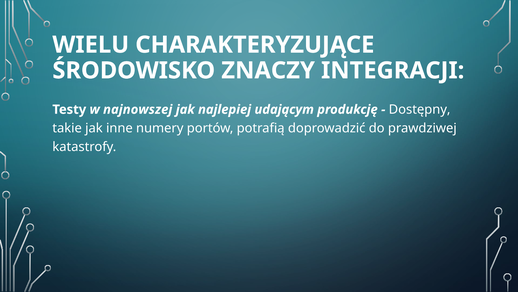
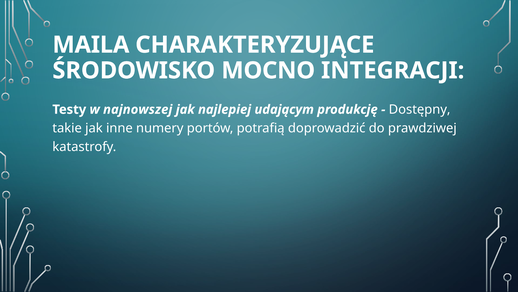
WIELU: WIELU -> MAILA
ZNACZY: ZNACZY -> MOCNO
